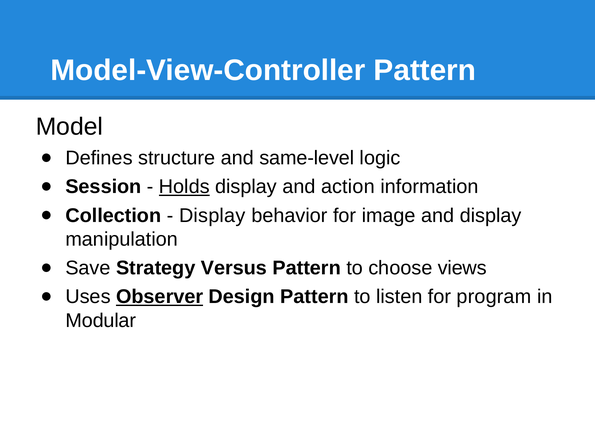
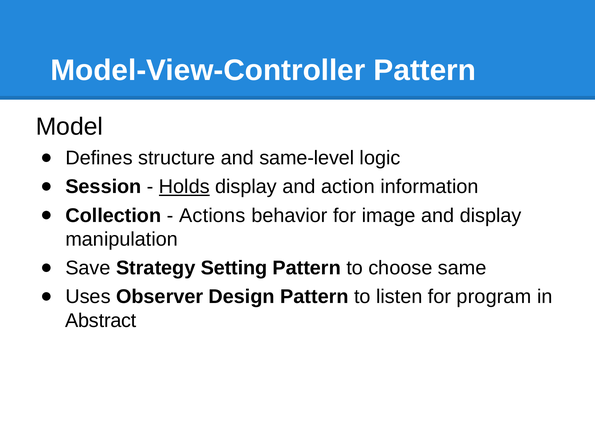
Display at (212, 216): Display -> Actions
Versus: Versus -> Setting
views: views -> same
Observer underline: present -> none
Modular: Modular -> Abstract
